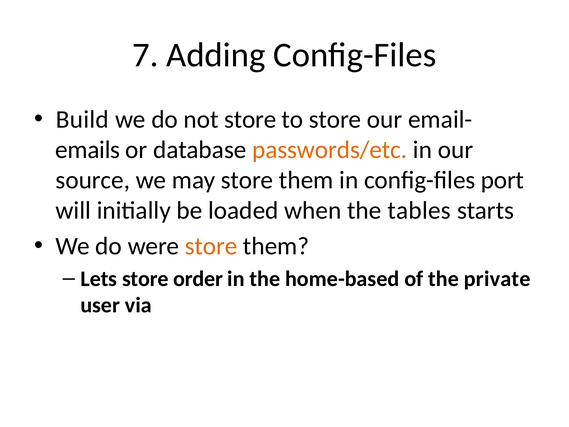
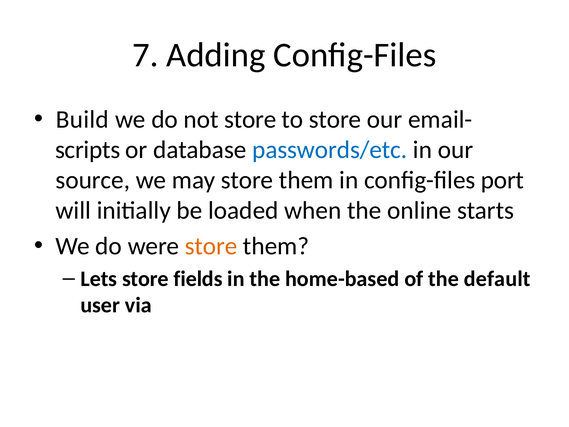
emails: emails -> scripts
passwords/etc colour: orange -> blue
tables: tables -> online
order: order -> fields
private: private -> default
